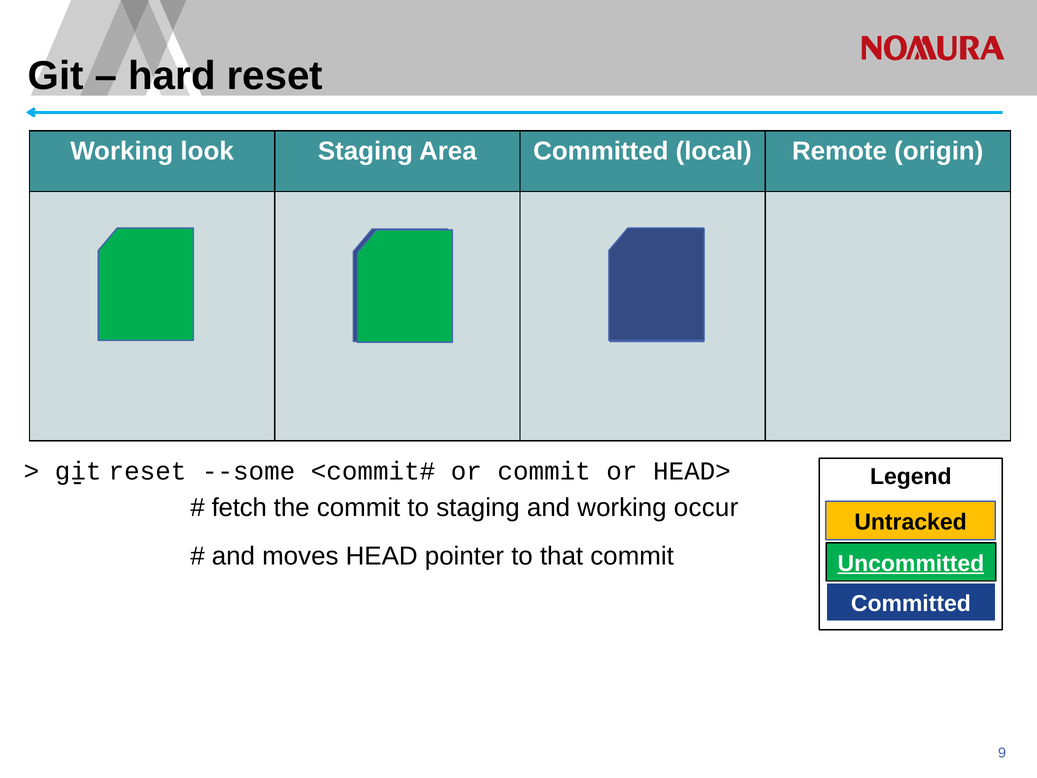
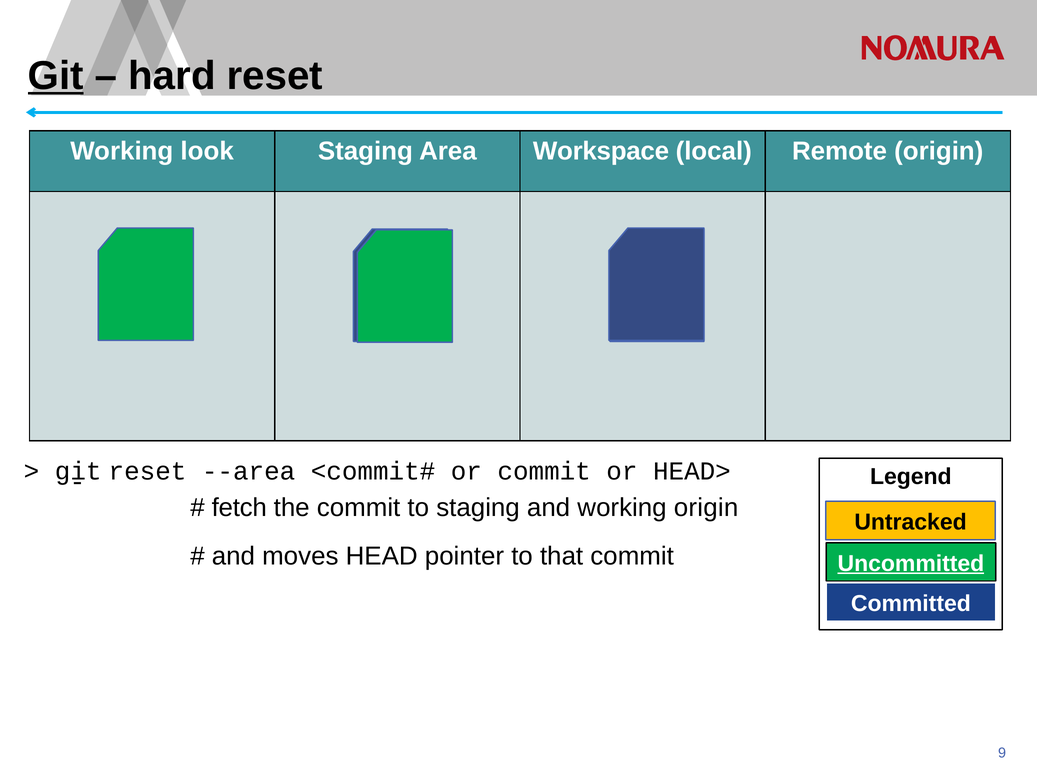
Git at (56, 76) underline: none -> present
Area Committed: Committed -> Workspace
--some: --some -> --area
working occur: occur -> origin
